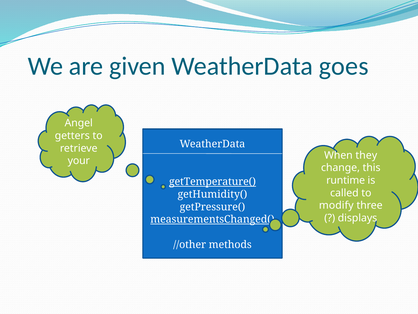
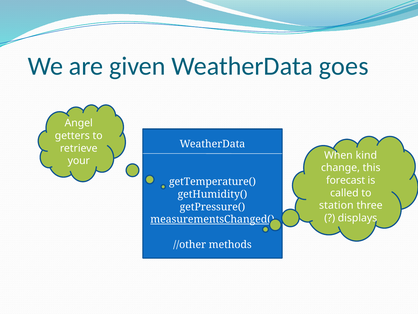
they: they -> kind
runtime: runtime -> forecast
getTemperature( underline: present -> none
modify: modify -> station
